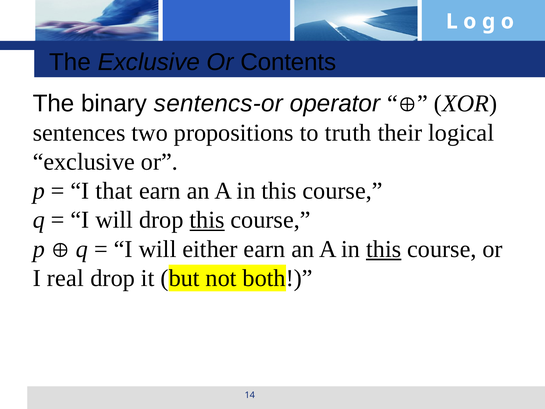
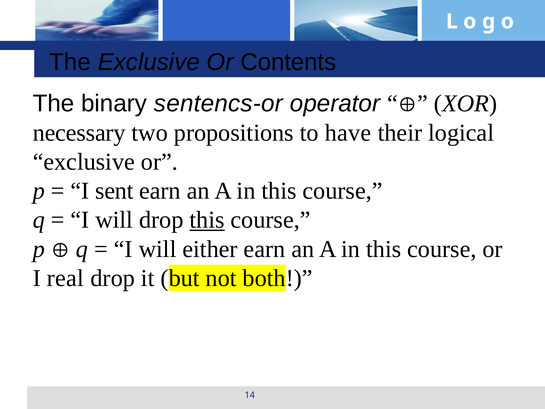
sentences: sentences -> necessary
truth: truth -> have
that: that -> sent
this at (384, 249) underline: present -> none
